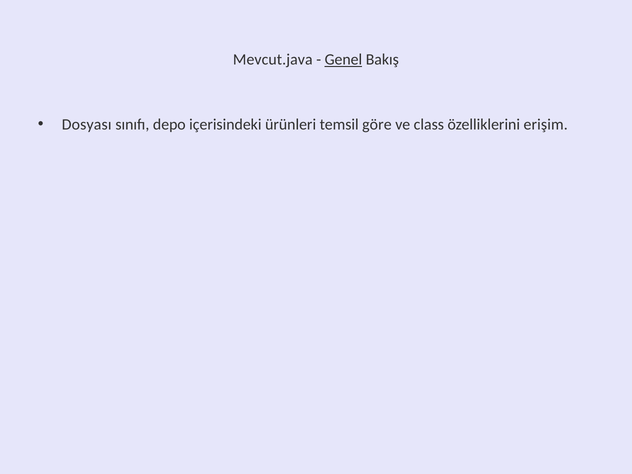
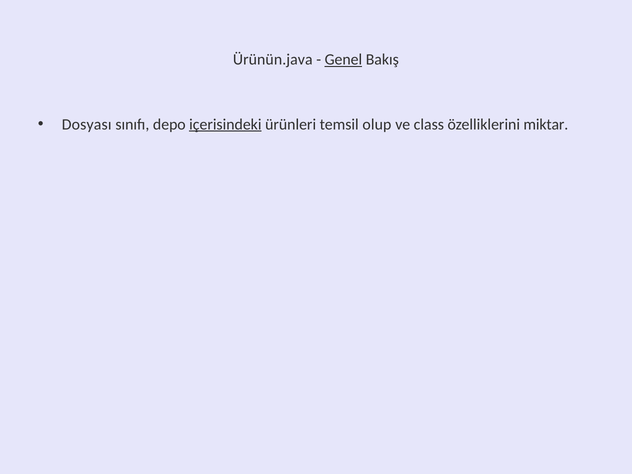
Mevcut.java: Mevcut.java -> Ürünün.java
içerisindeki underline: none -> present
göre: göre -> olup
erişim: erişim -> miktar
